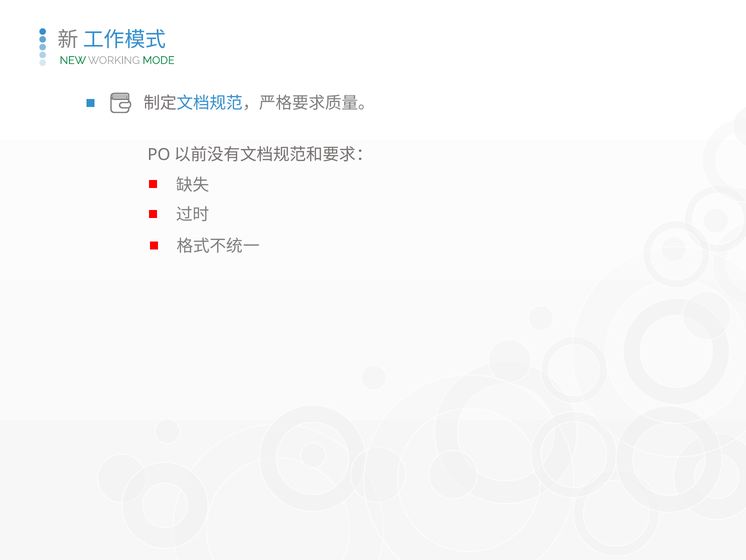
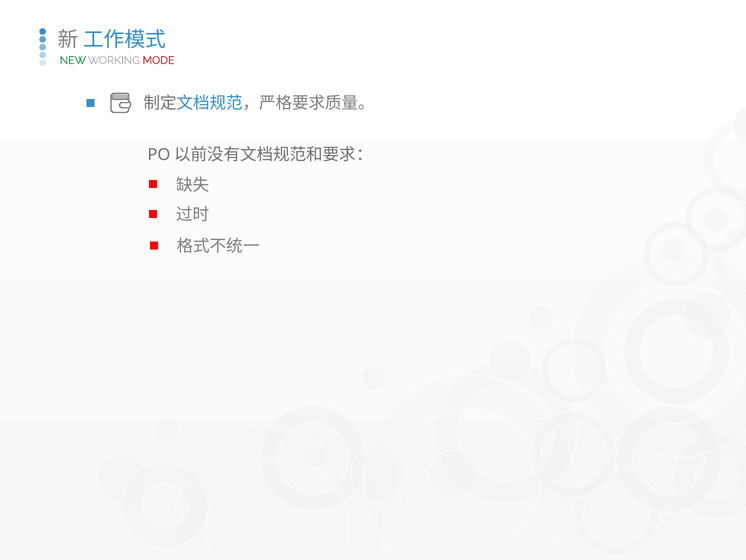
MODE colour: green -> red
